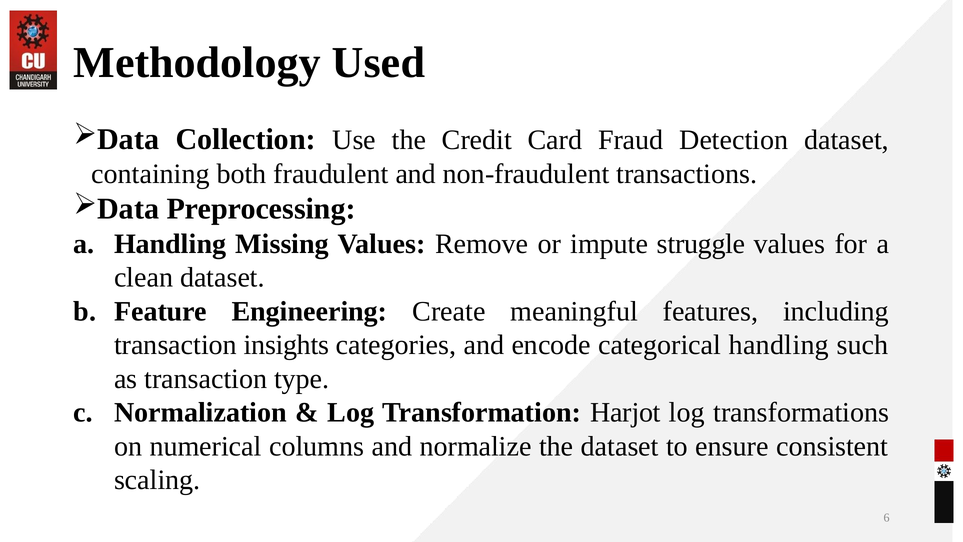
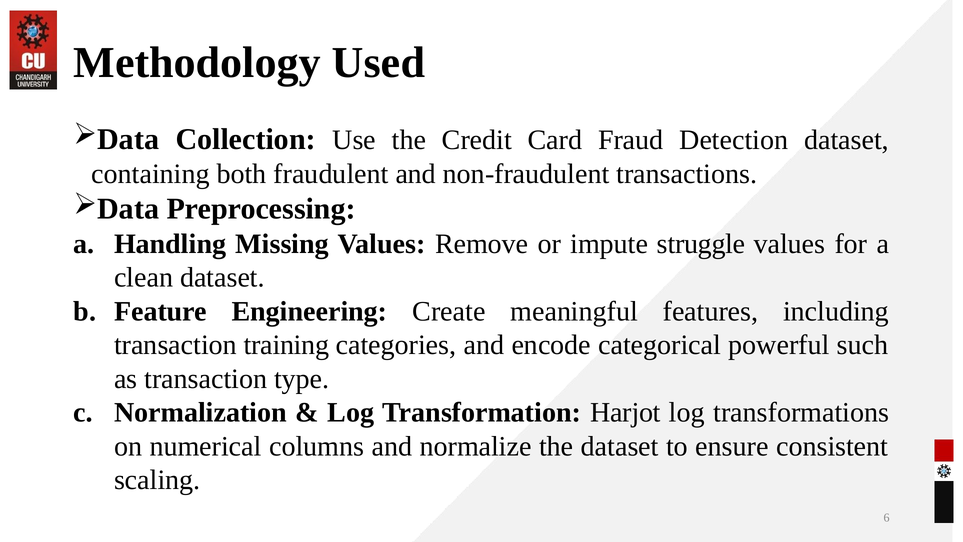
insights: insights -> training
categorical handling: handling -> powerful
